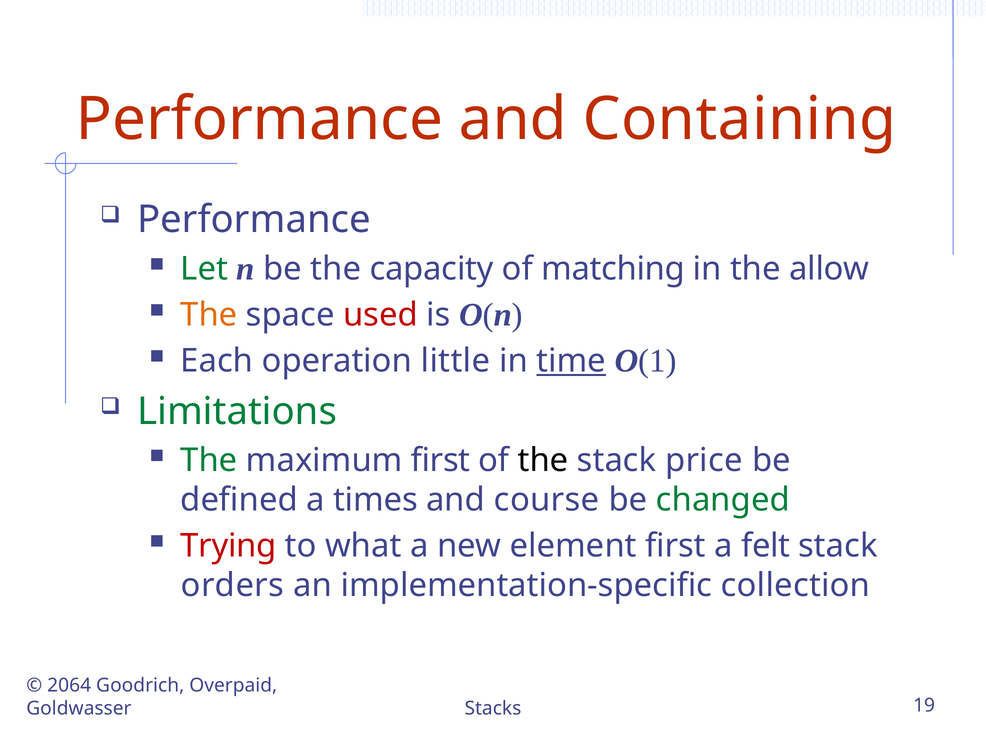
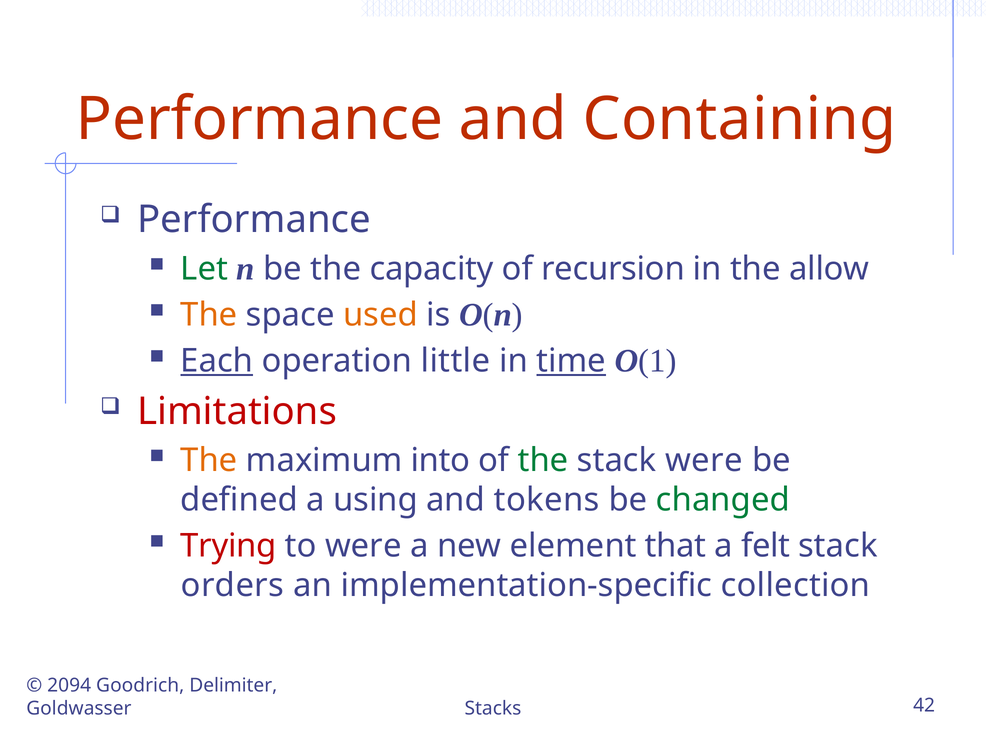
matching: matching -> recursion
used colour: red -> orange
Each underline: none -> present
Limitations colour: green -> red
The at (209, 460) colour: green -> orange
maximum first: first -> into
the at (543, 460) colour: black -> green
stack price: price -> were
times: times -> using
course: course -> tokens
to what: what -> were
element first: first -> that
2064: 2064 -> 2094
Overpaid: Overpaid -> Delimiter
19: 19 -> 42
